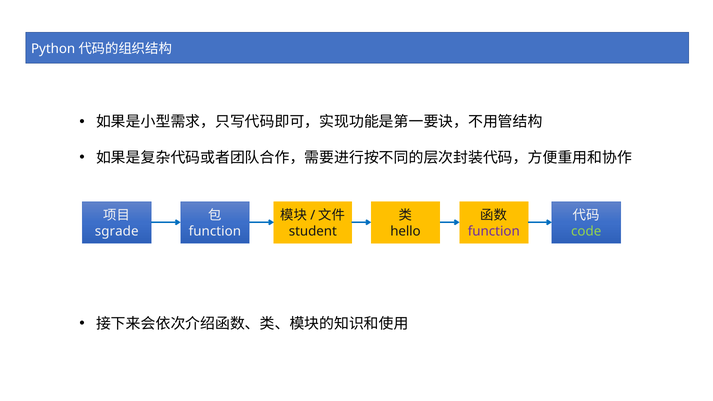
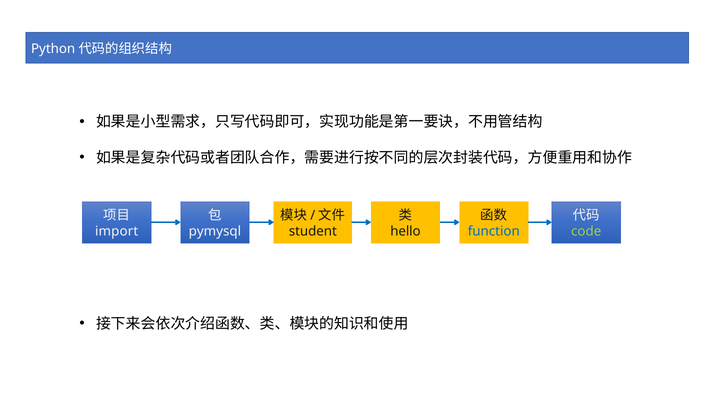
sgrade: sgrade -> import
function at (215, 231): function -> pymysql
function at (494, 231) colour: purple -> blue
